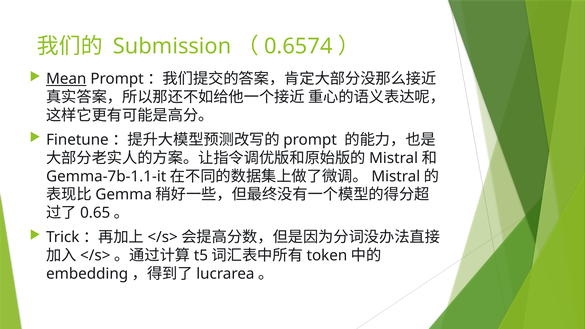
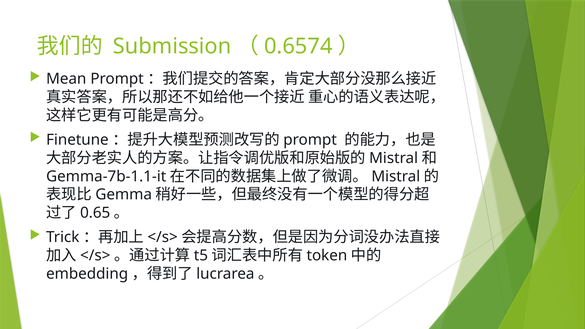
Mean underline: present -> none
